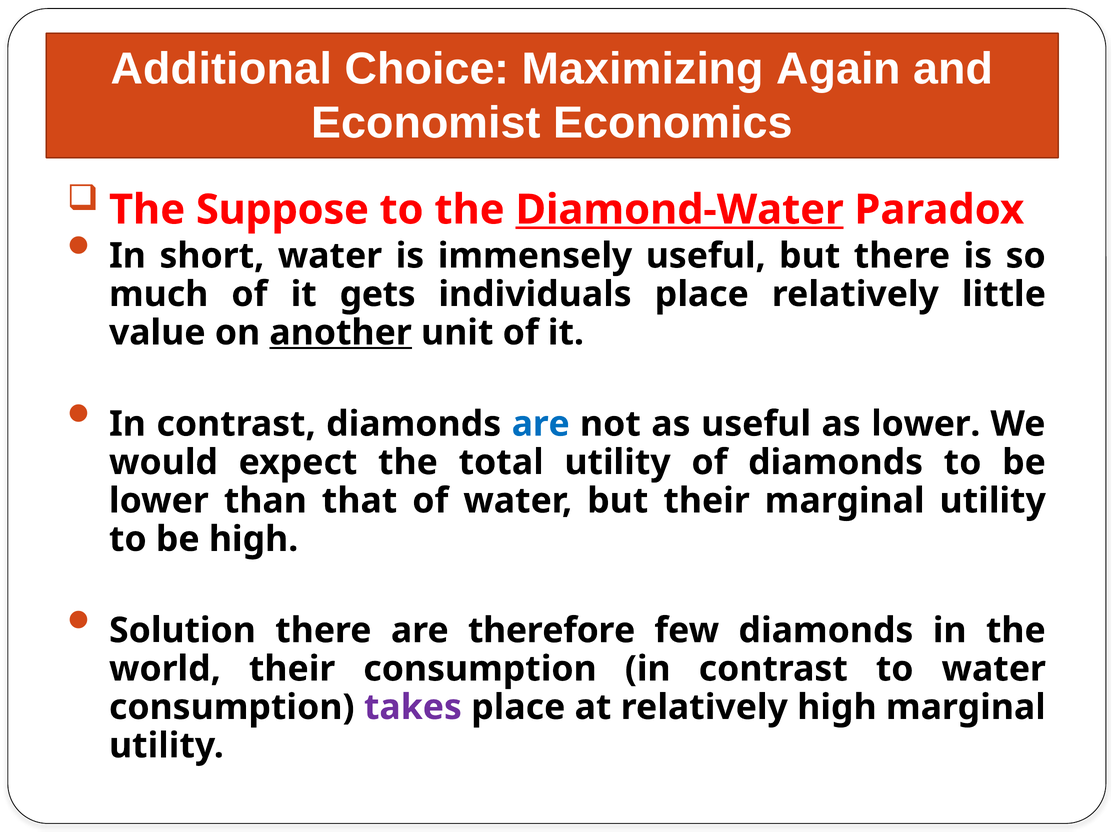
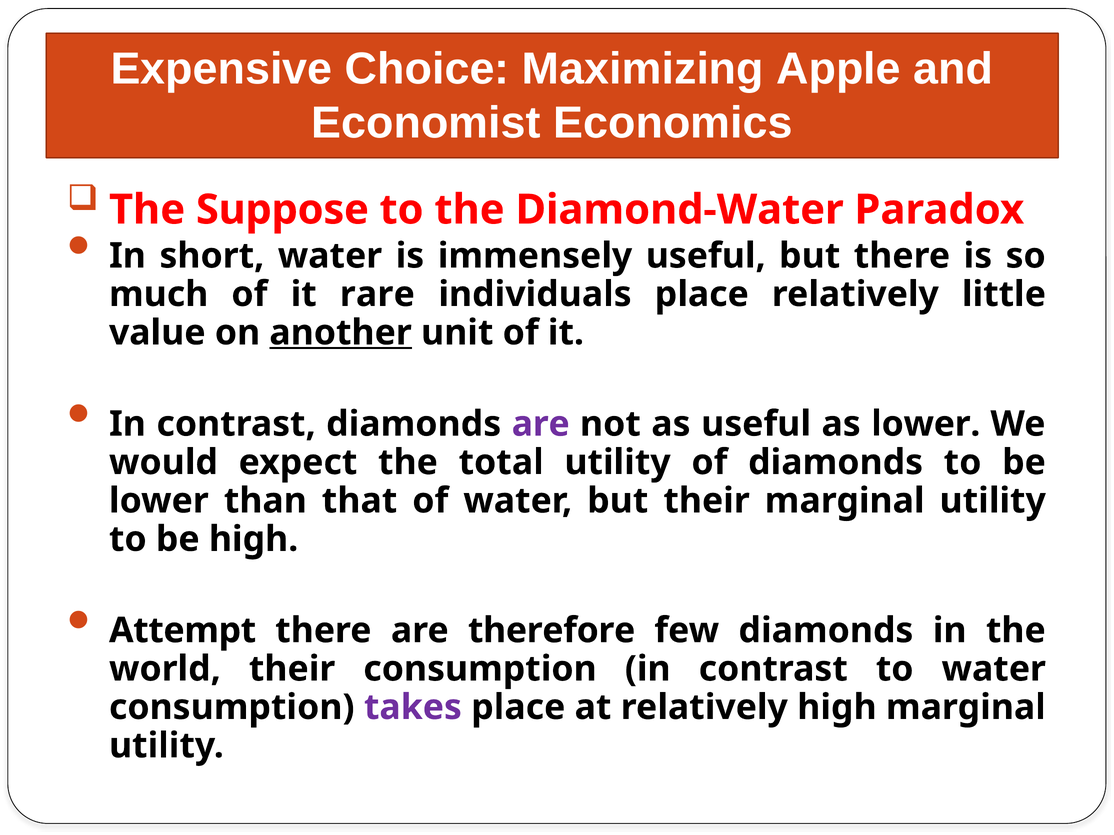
Additional: Additional -> Expensive
Again: Again -> Apple
Diamond-Water underline: present -> none
gets: gets -> rare
are at (541, 424) colour: blue -> purple
Solution: Solution -> Attempt
